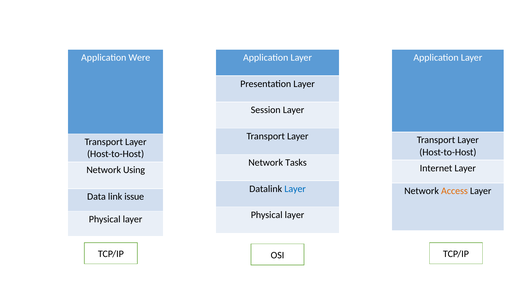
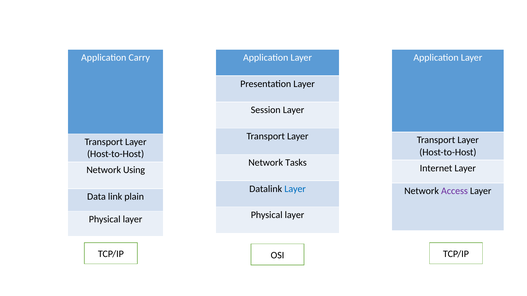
Were: Were -> Carry
Access colour: orange -> purple
issue: issue -> plain
